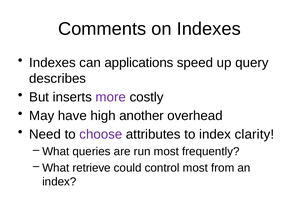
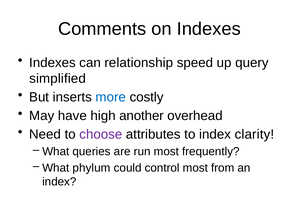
applications: applications -> relationship
describes: describes -> simplified
more colour: purple -> blue
retrieve: retrieve -> phylum
